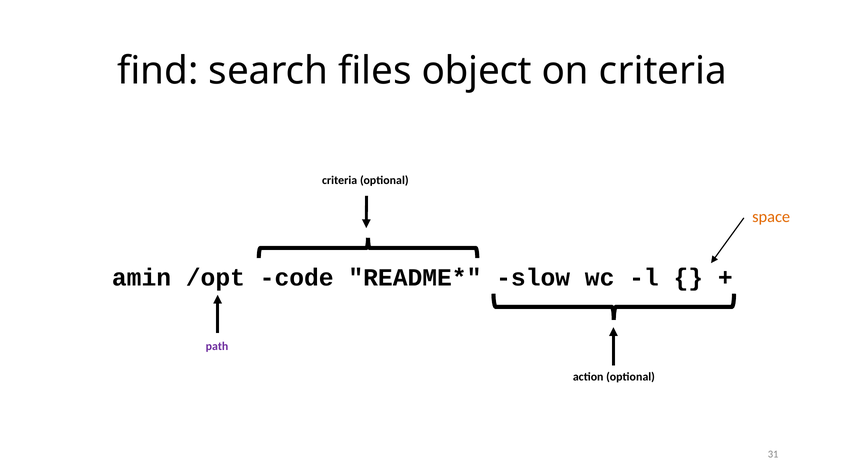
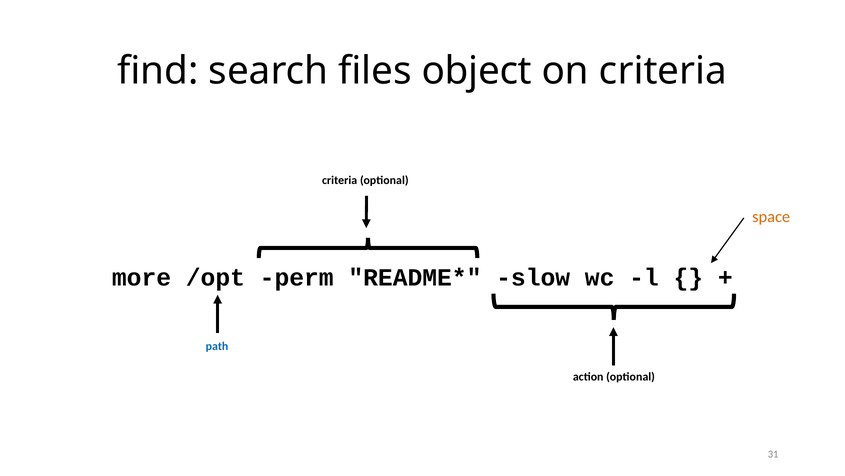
amin: amin -> more
code: code -> perm
path colour: purple -> blue
